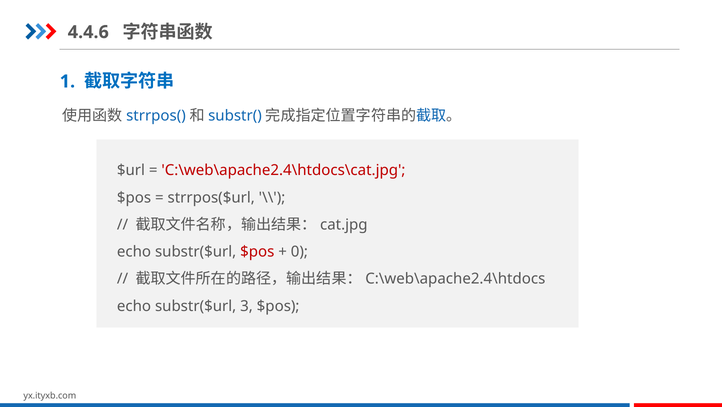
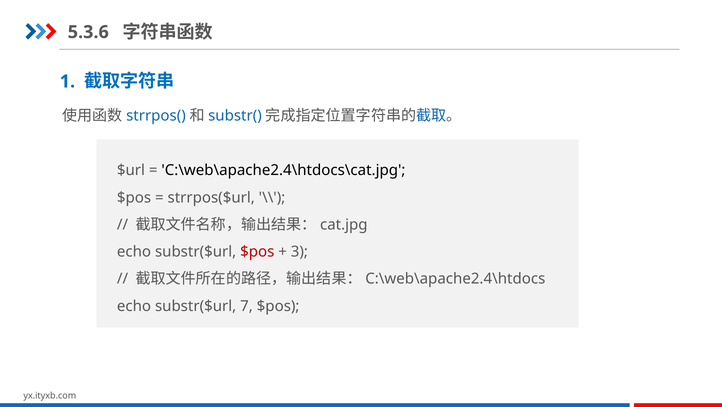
4.4.6: 4.4.6 -> 5.3.6
C:\web\apache2.4\htdocs\cat.jpg colour: red -> black
0: 0 -> 3
3: 3 -> 7
